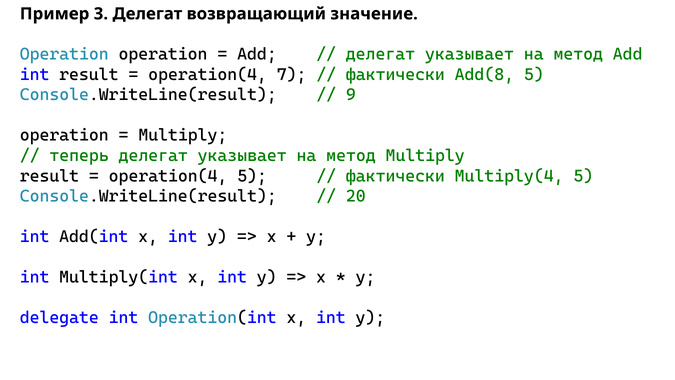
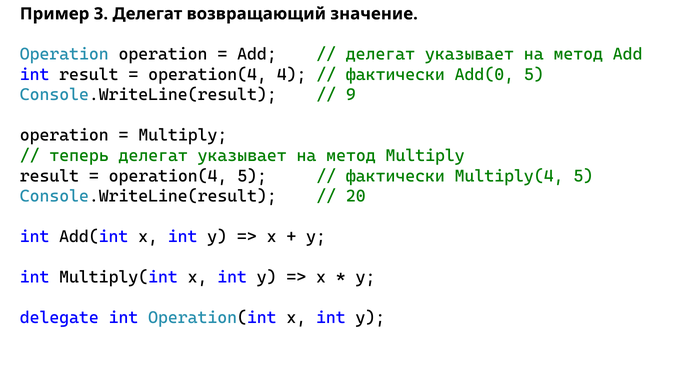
7: 7 -> 4
Add(8: Add(8 -> Add(0
